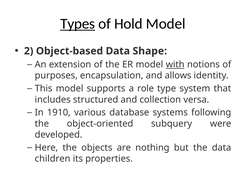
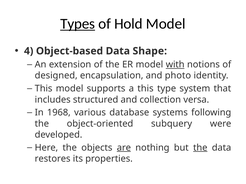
2: 2 -> 4
purposes: purposes -> designed
allows: allows -> photo
a role: role -> this
1910: 1910 -> 1968
are underline: none -> present
the at (200, 148) underline: none -> present
children: children -> restores
